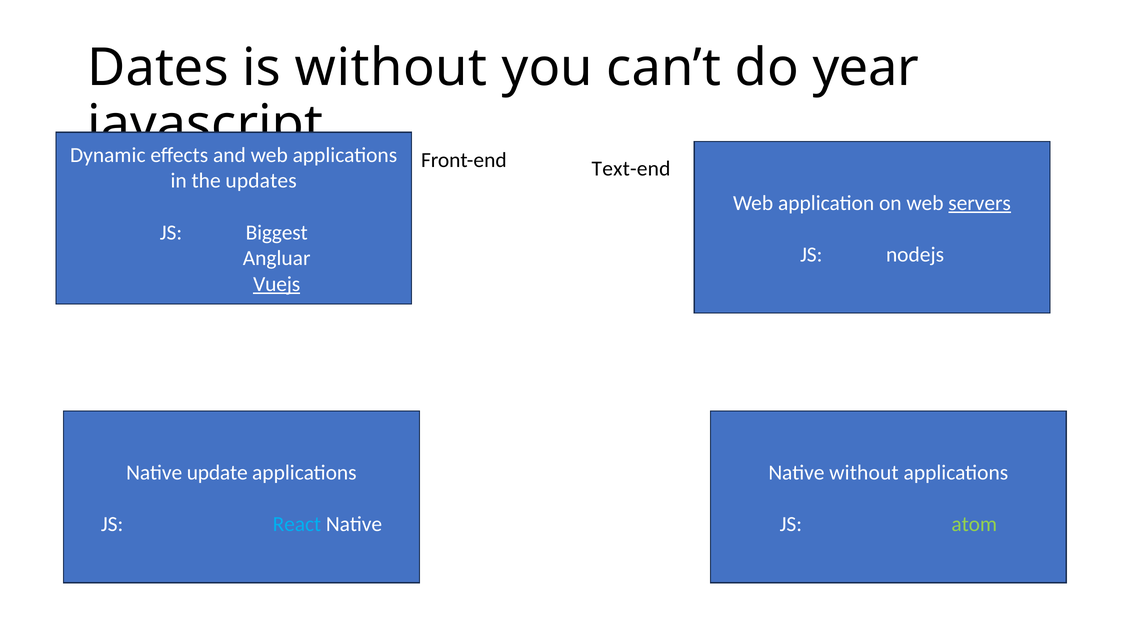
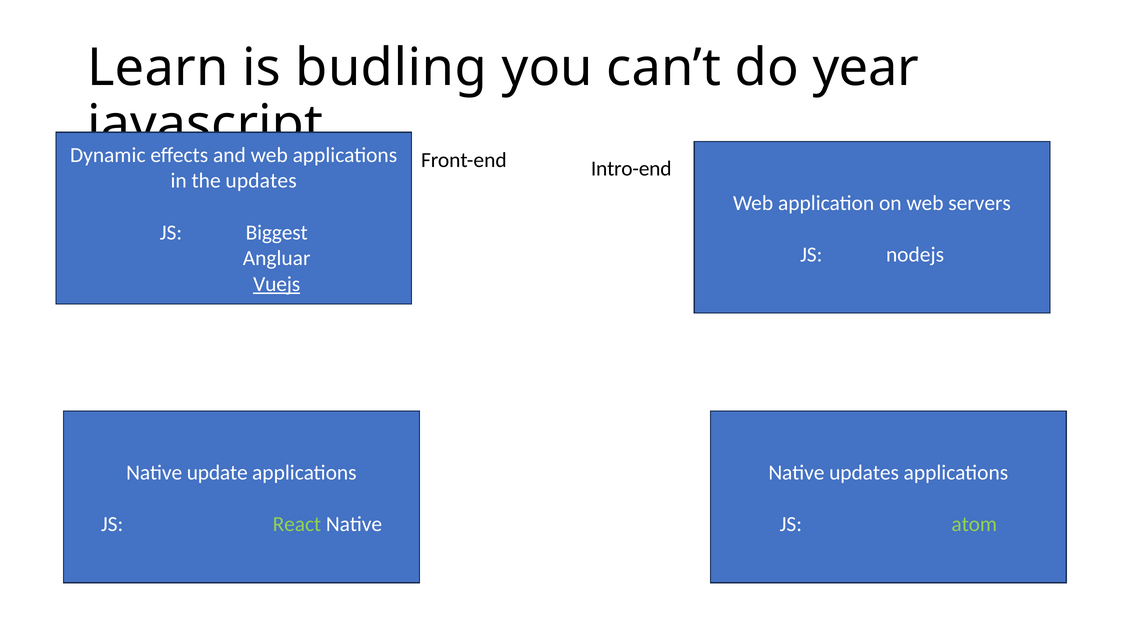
Dates: Dates -> Learn
is without: without -> budling
Text-end: Text-end -> Intro-end
servers underline: present -> none
Native without: without -> updates
React colour: light blue -> light green
